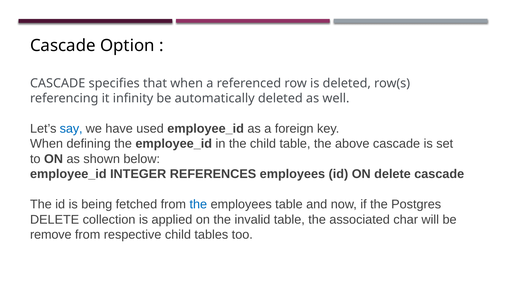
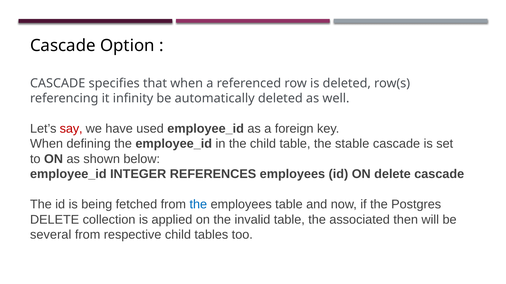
say colour: blue -> red
above: above -> stable
char: char -> then
remove: remove -> several
